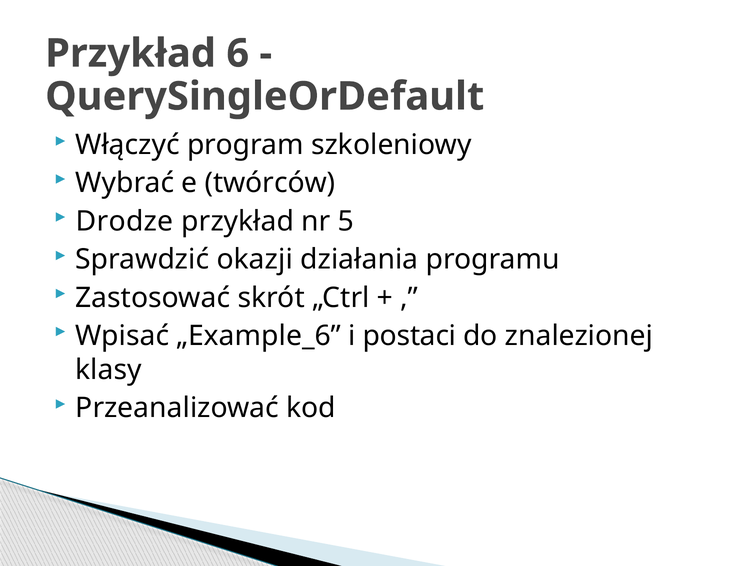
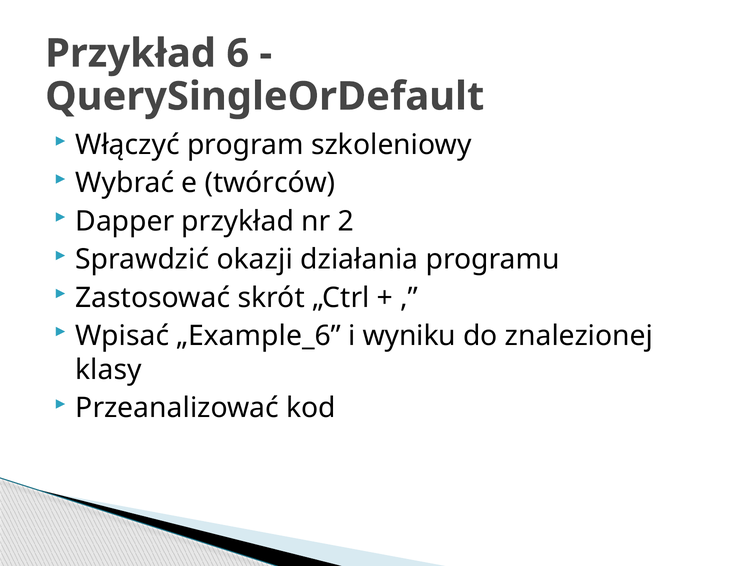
Drodze: Drodze -> Dapper
5: 5 -> 2
postaci: postaci -> wyniku
